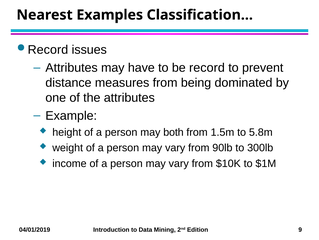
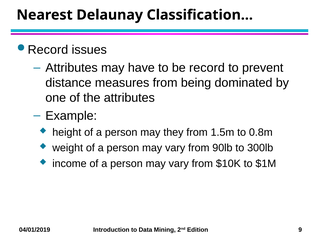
Examples: Examples -> Delaunay
both: both -> they
5.8m: 5.8m -> 0.8m
